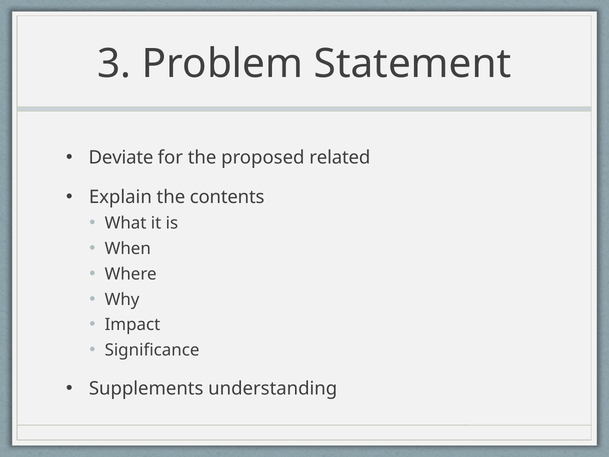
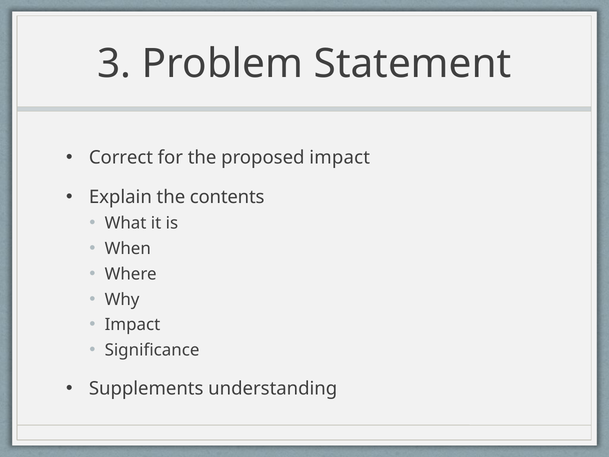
Deviate: Deviate -> Correct
proposed related: related -> impact
